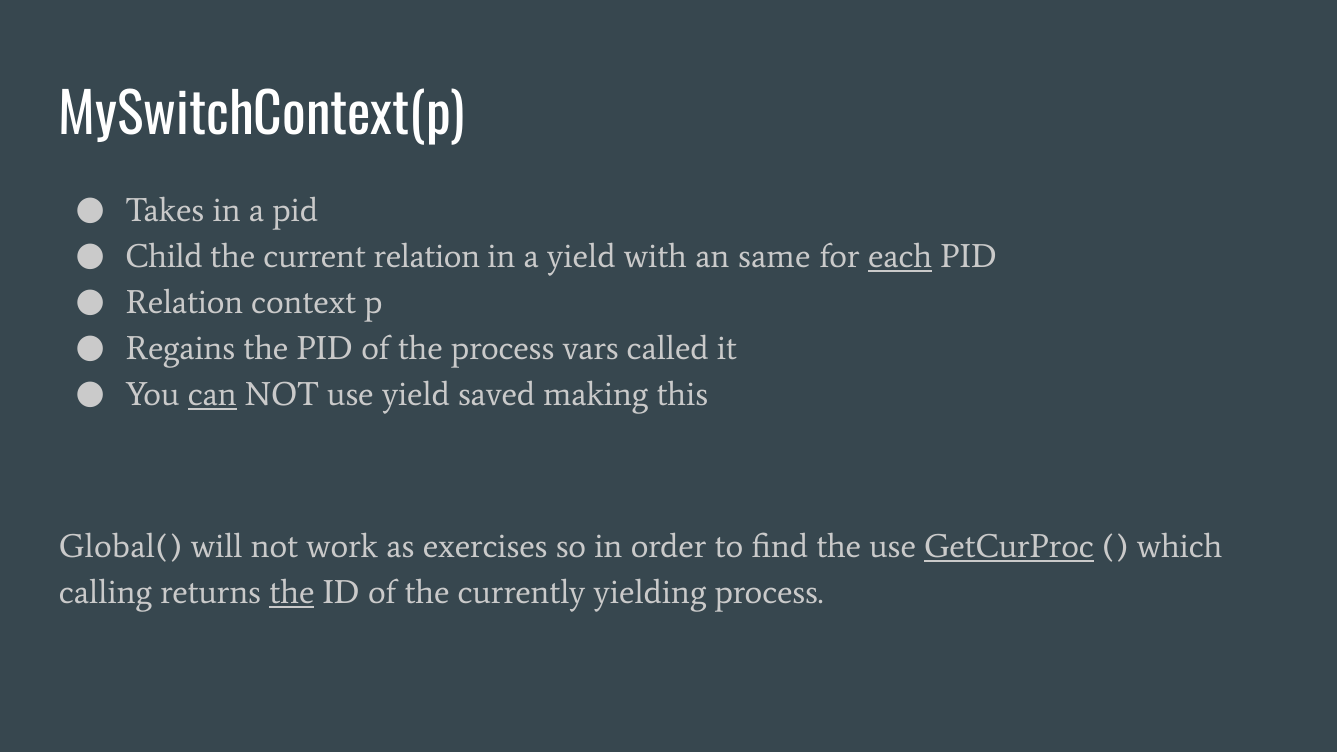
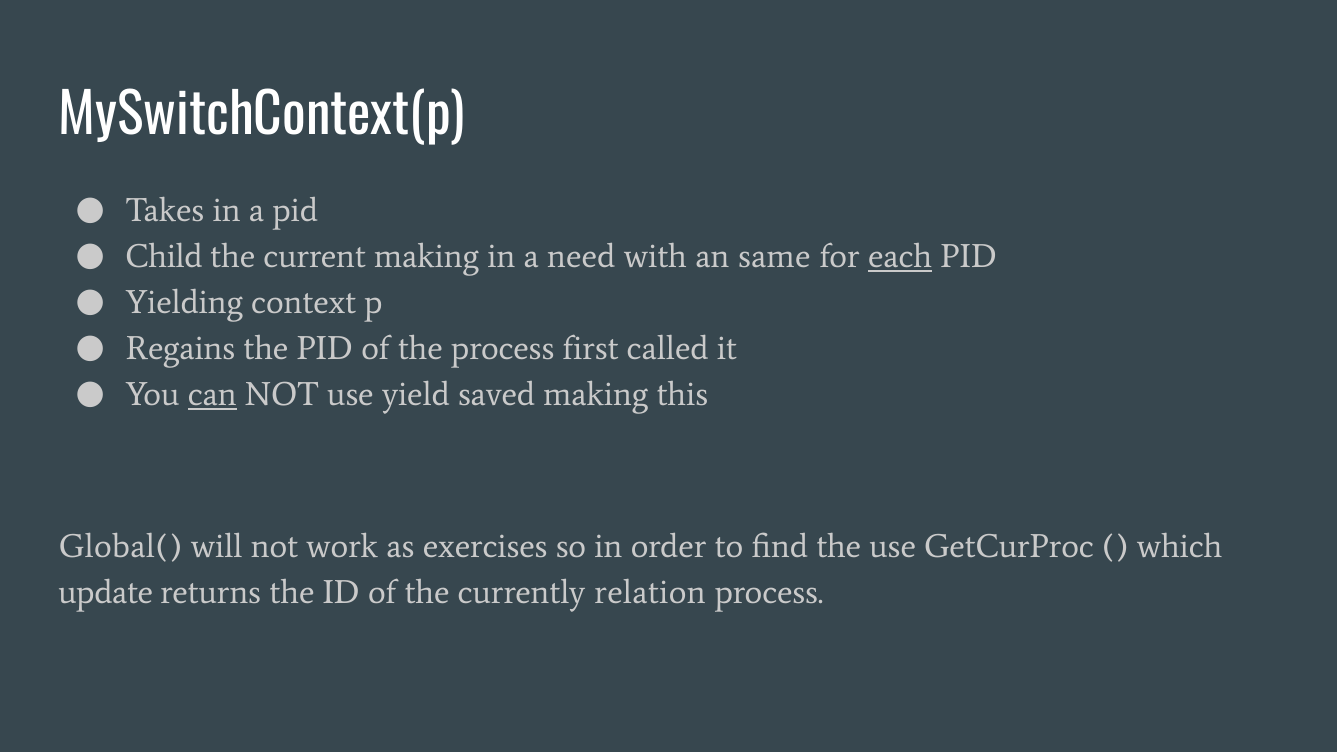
current relation: relation -> making
a yield: yield -> need
Relation at (184, 302): Relation -> Yielding
vars: vars -> first
GetCurProc underline: present -> none
calling: calling -> update
the at (292, 592) underline: present -> none
yielding: yielding -> relation
